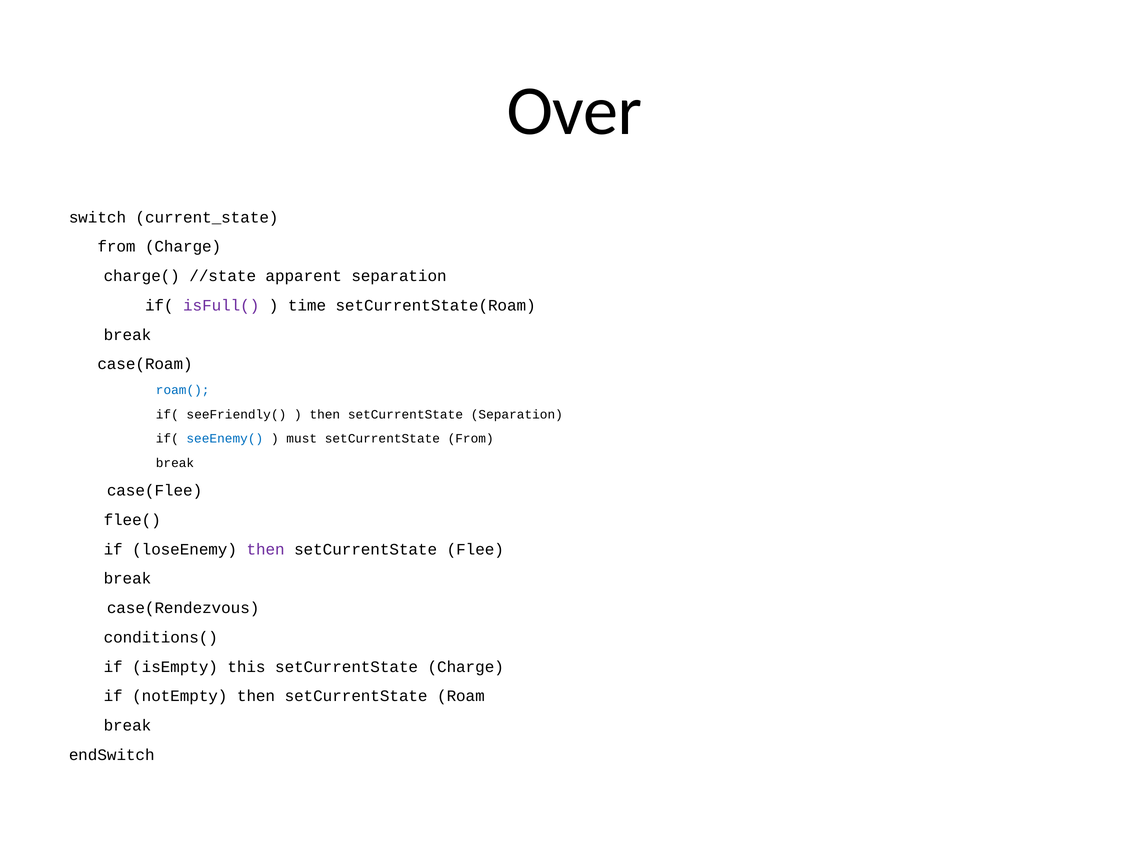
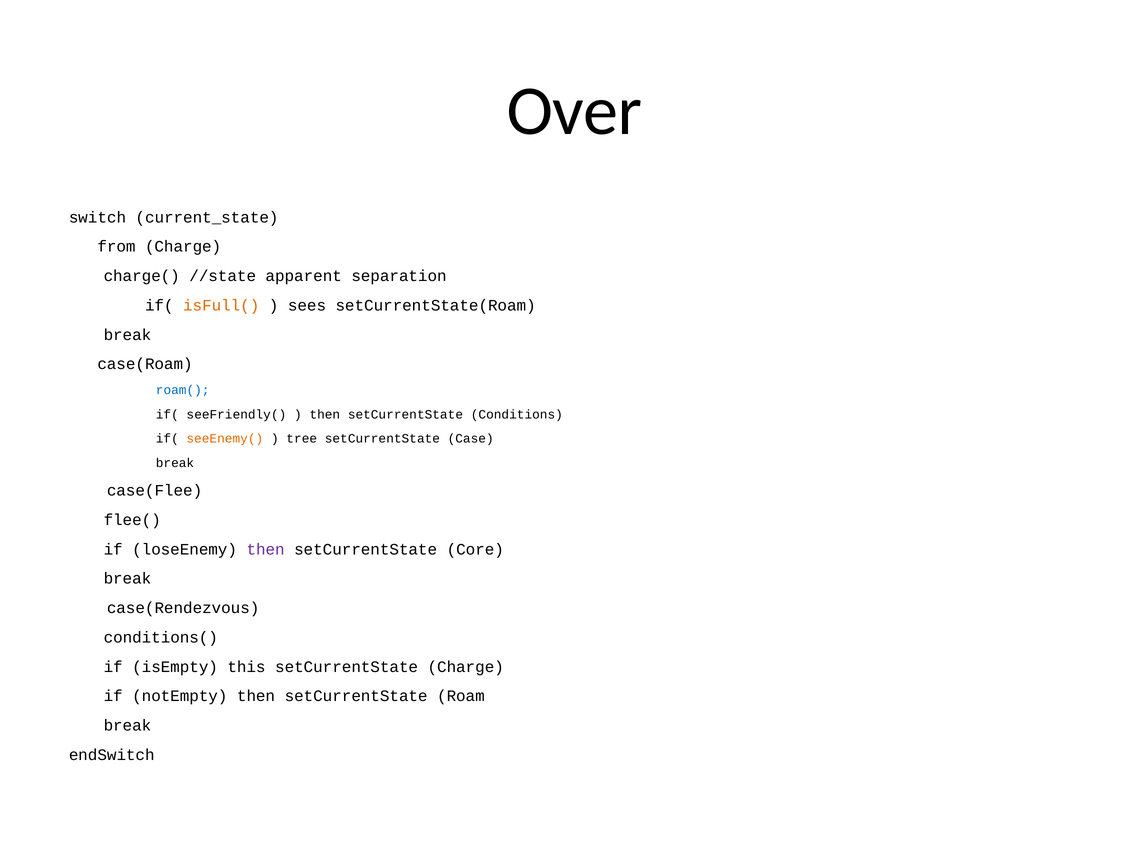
isFull( colour: purple -> orange
time: time -> sees
setCurrentState Separation: Separation -> Conditions
seeEnemy( colour: blue -> orange
must: must -> tree
setCurrentState From: From -> Case
Flee: Flee -> Core
